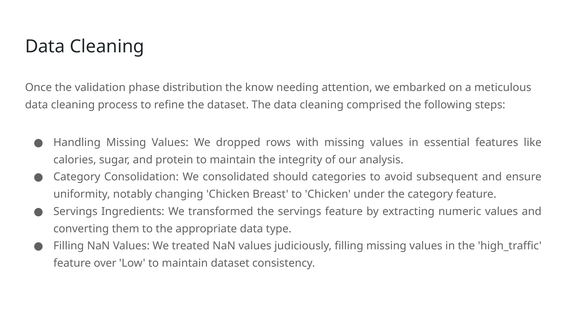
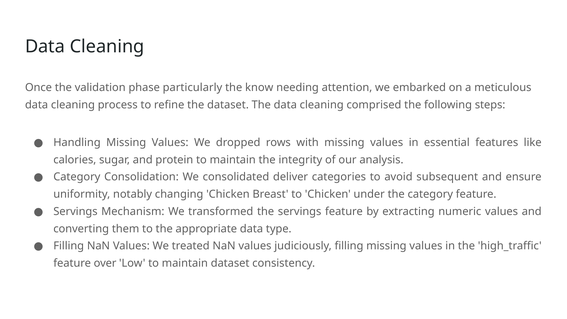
distribution: distribution -> particularly
should: should -> deliver
Ingredients: Ingredients -> Mechanism
